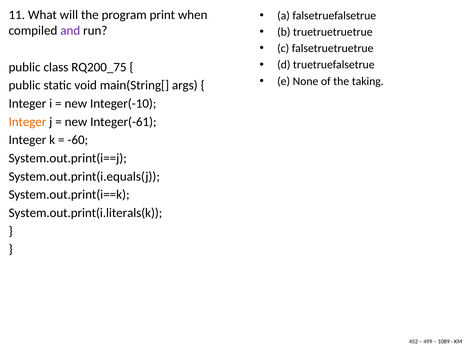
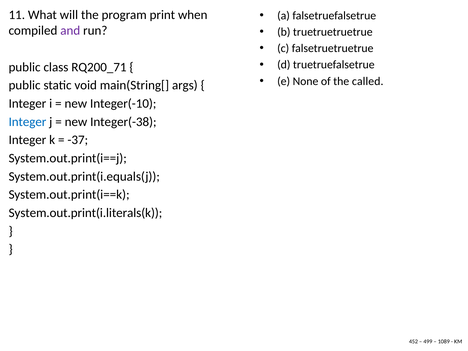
RQ200_75: RQ200_75 -> RQ200_71
taking: taking -> called
Integer at (27, 122) colour: orange -> blue
Integer(-61: Integer(-61 -> Integer(-38
-60: -60 -> -37
